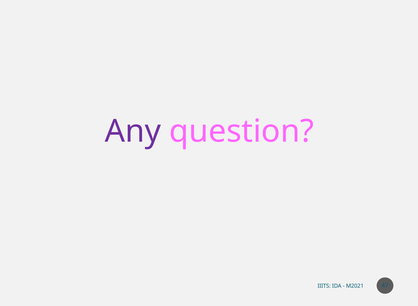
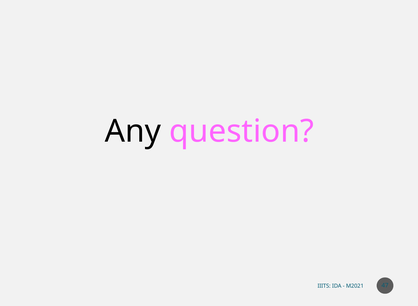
Any colour: purple -> black
